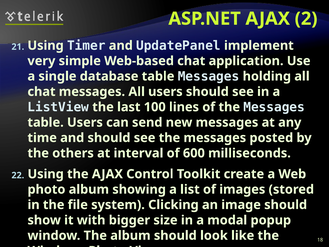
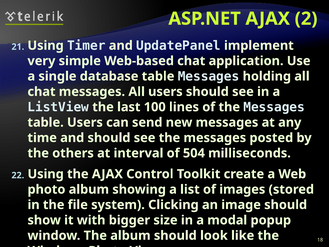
600: 600 -> 504
